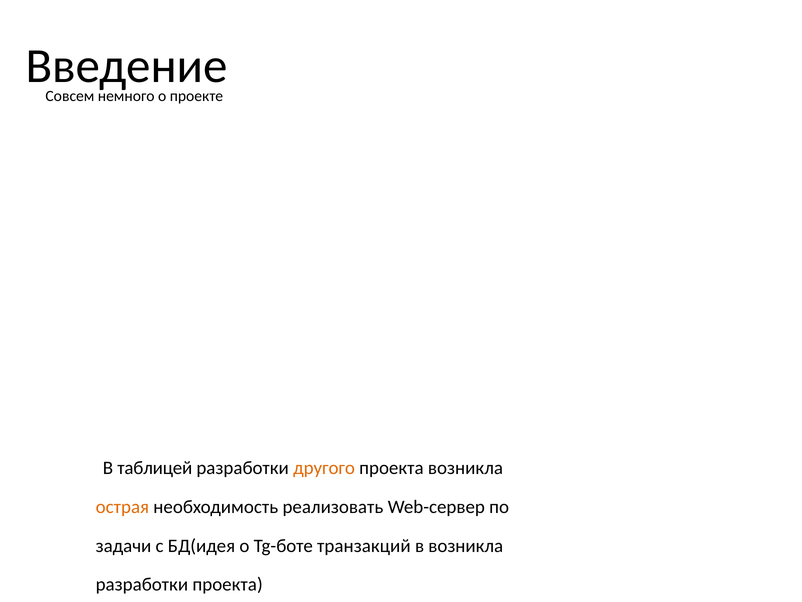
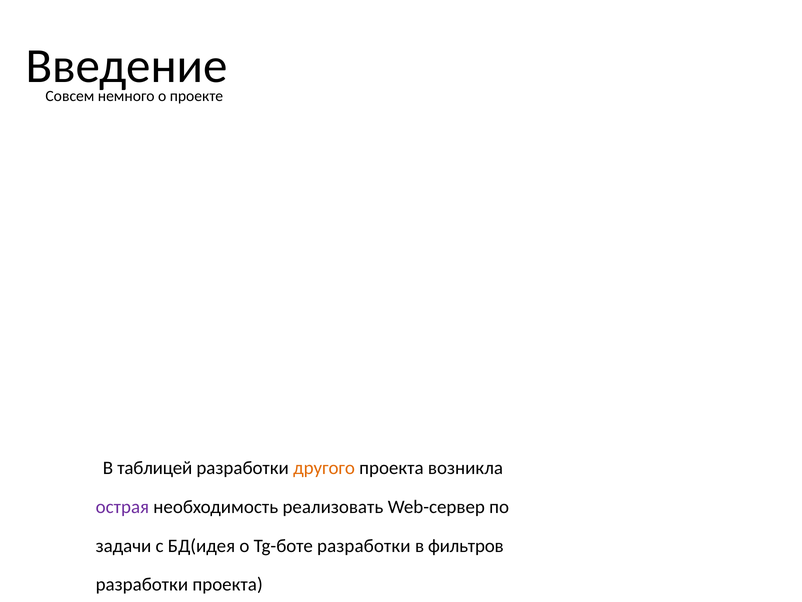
острая colour: orange -> purple
Tg-боте транзакций: транзакций -> разработки
в возникла: возникла -> фильтров
